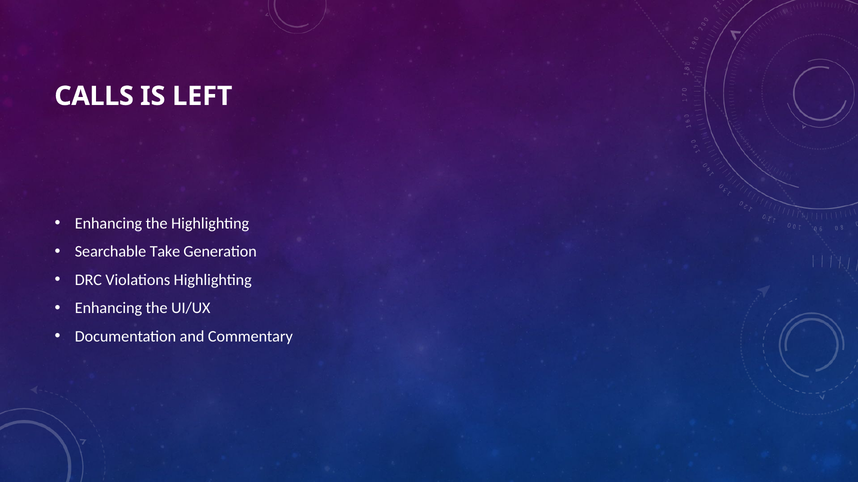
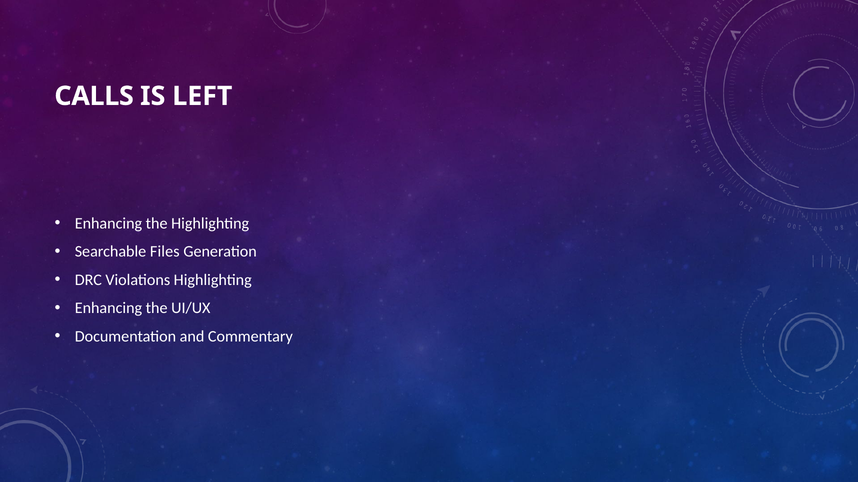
Take: Take -> Files
